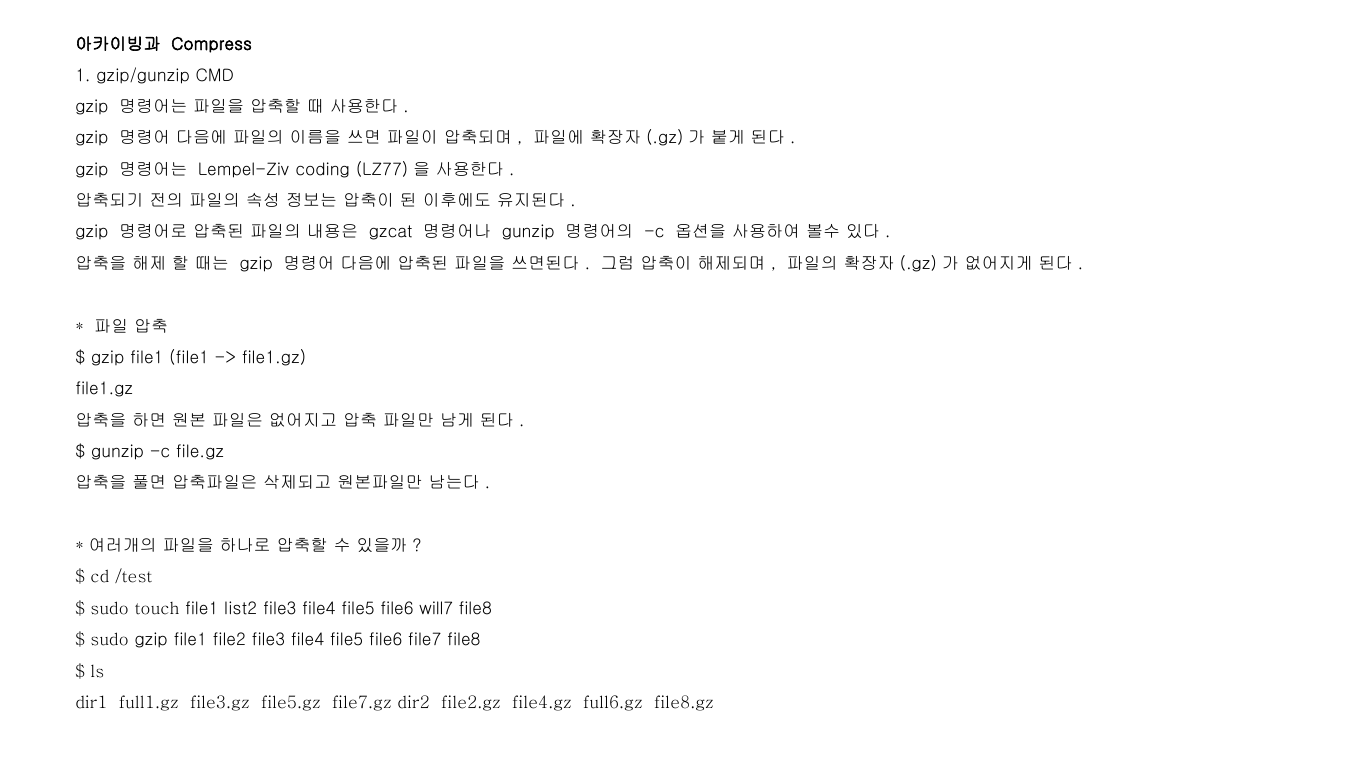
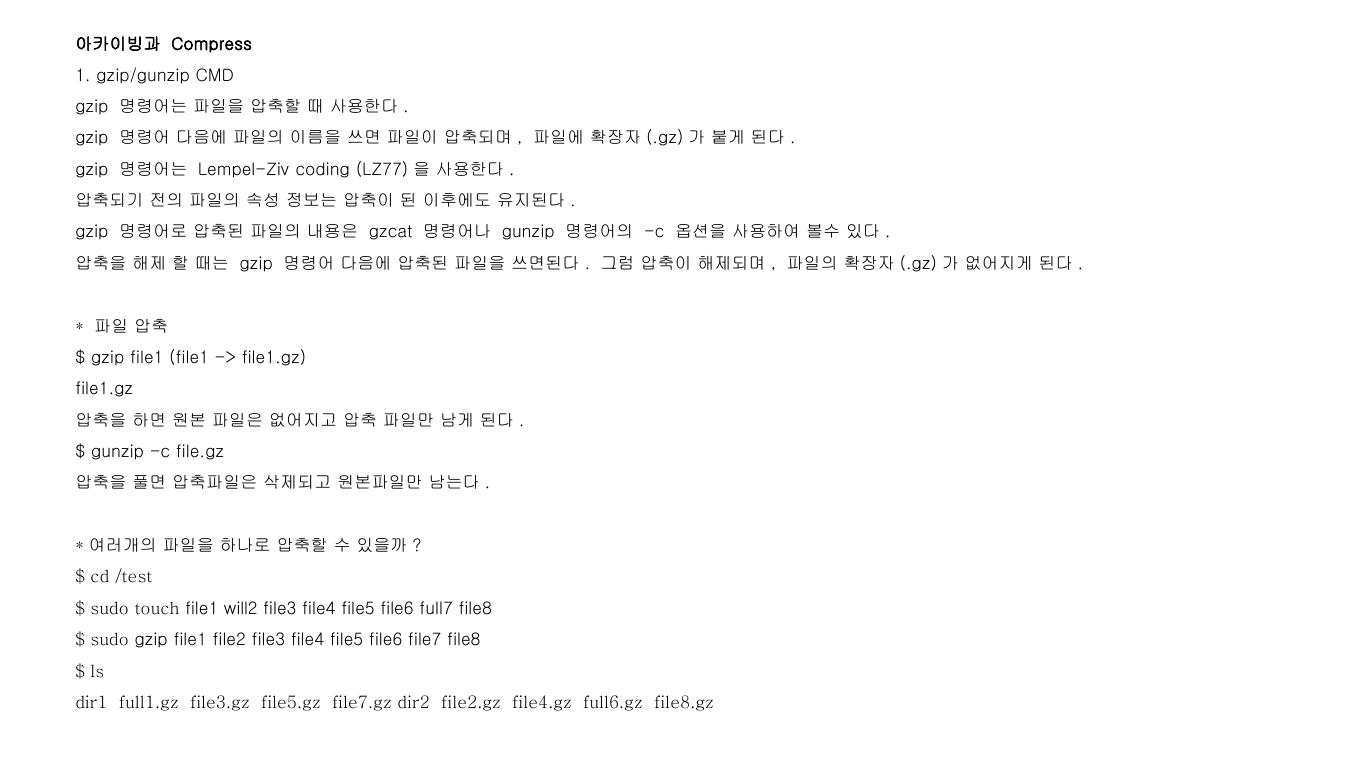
list2: list2 -> will2
will7: will7 -> full7
